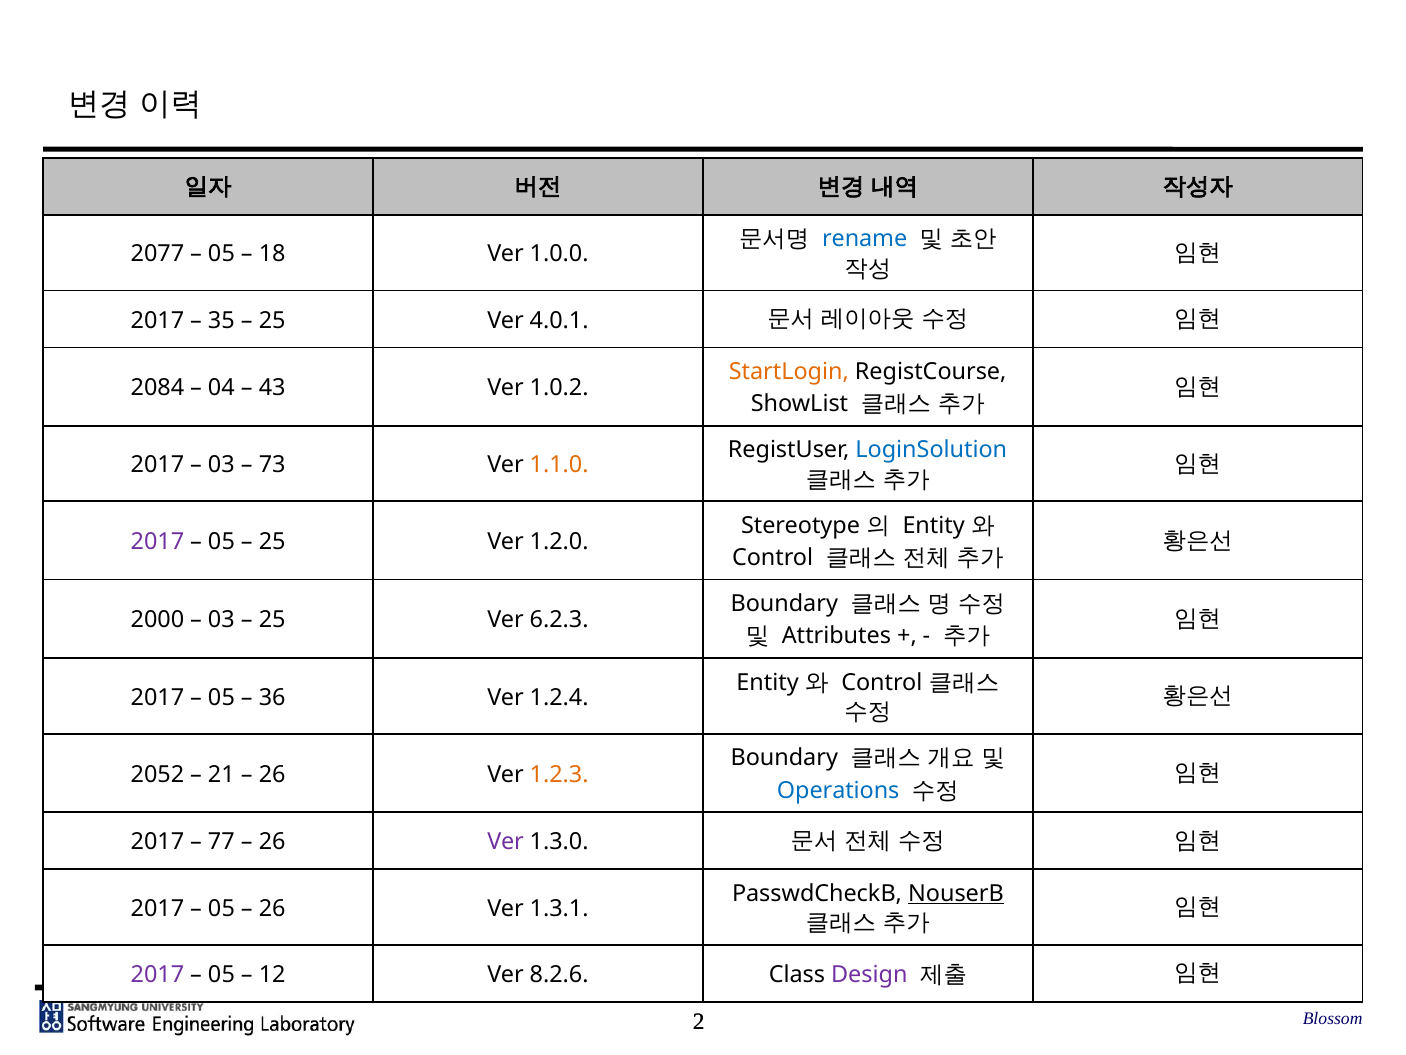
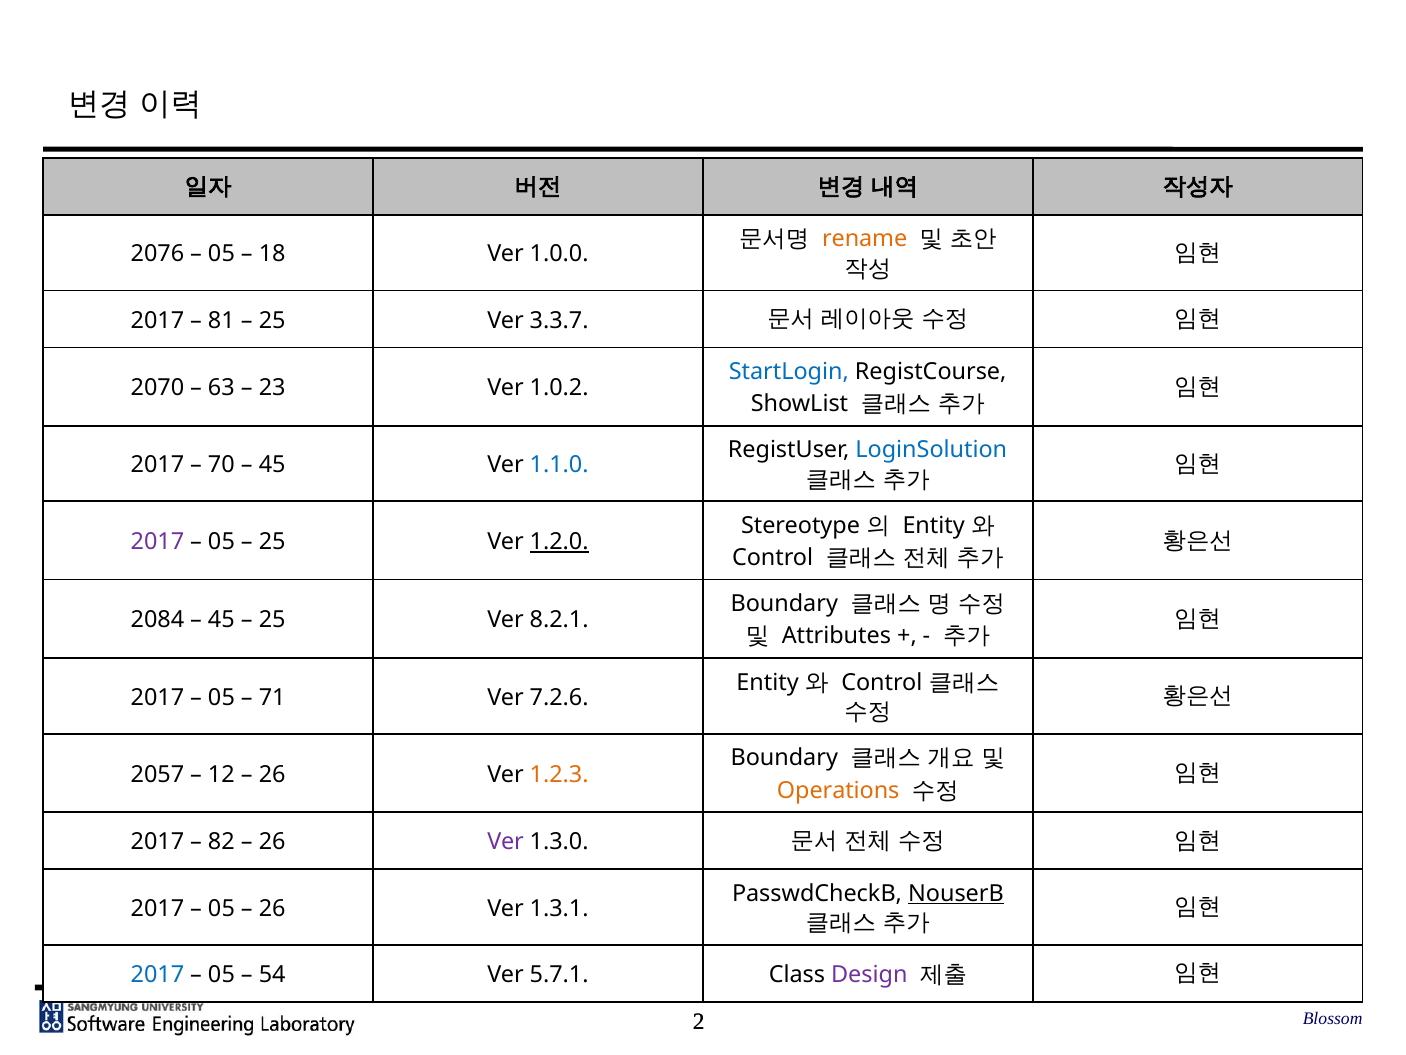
rename colour: blue -> orange
2077: 2077 -> 2076
35: 35 -> 81
4.0.1: 4.0.1 -> 3.3.7
StartLogin colour: orange -> blue
2084: 2084 -> 2070
04: 04 -> 63
43: 43 -> 23
03 at (221, 465): 03 -> 70
73 at (272, 465): 73 -> 45
1.1.0 colour: orange -> blue
1.2.0 underline: none -> present
2000: 2000 -> 2084
03 at (221, 620): 03 -> 45
6.2.3: 6.2.3 -> 8.2.1
36: 36 -> 71
1.2.4: 1.2.4 -> 7.2.6
2052: 2052 -> 2057
21: 21 -> 12
Operations colour: blue -> orange
77: 77 -> 82
2017 at (157, 974) colour: purple -> blue
12: 12 -> 54
8.2.6: 8.2.6 -> 5.7.1
